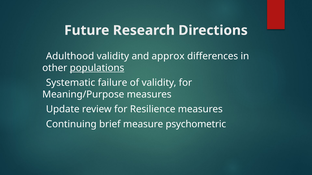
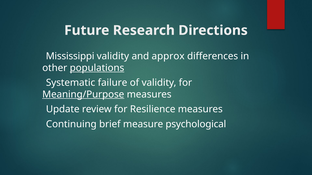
Adulthood: Adulthood -> Mississippi
Meaning/Purpose underline: none -> present
psychometric: psychometric -> psychological
